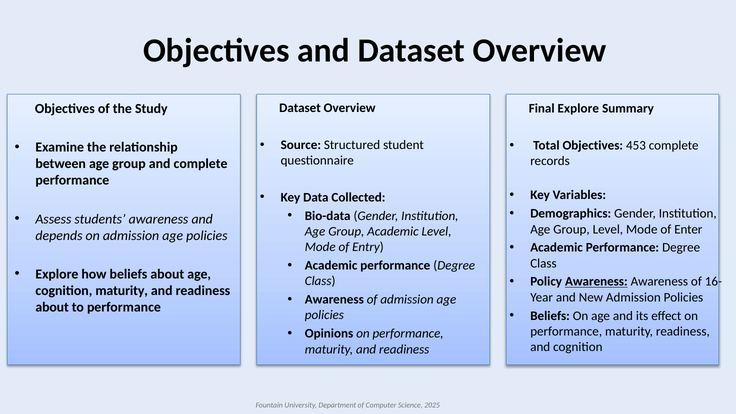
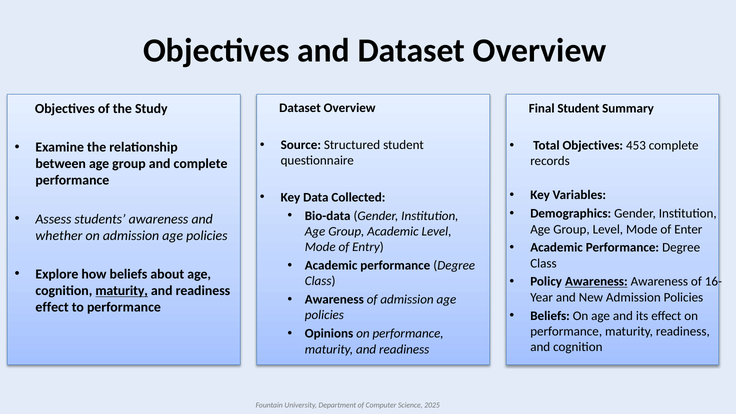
Explore at (578, 109): Explore -> Student
depends: depends -> whether
maturity at (122, 291) underline: none -> present
about at (52, 307): about -> effect
